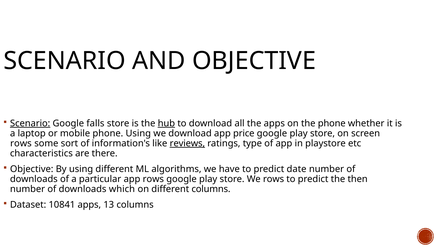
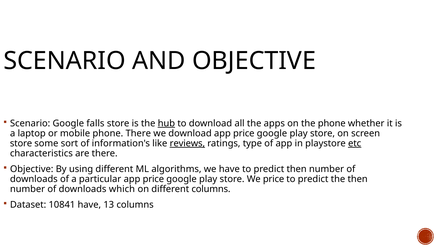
Scenario at (30, 123) underline: present -> none
phone Using: Using -> There
rows at (21, 143): rows -> store
etc underline: none -> present
predict date: date -> then
particular app rows: rows -> price
We rows: rows -> price
10841 apps: apps -> have
